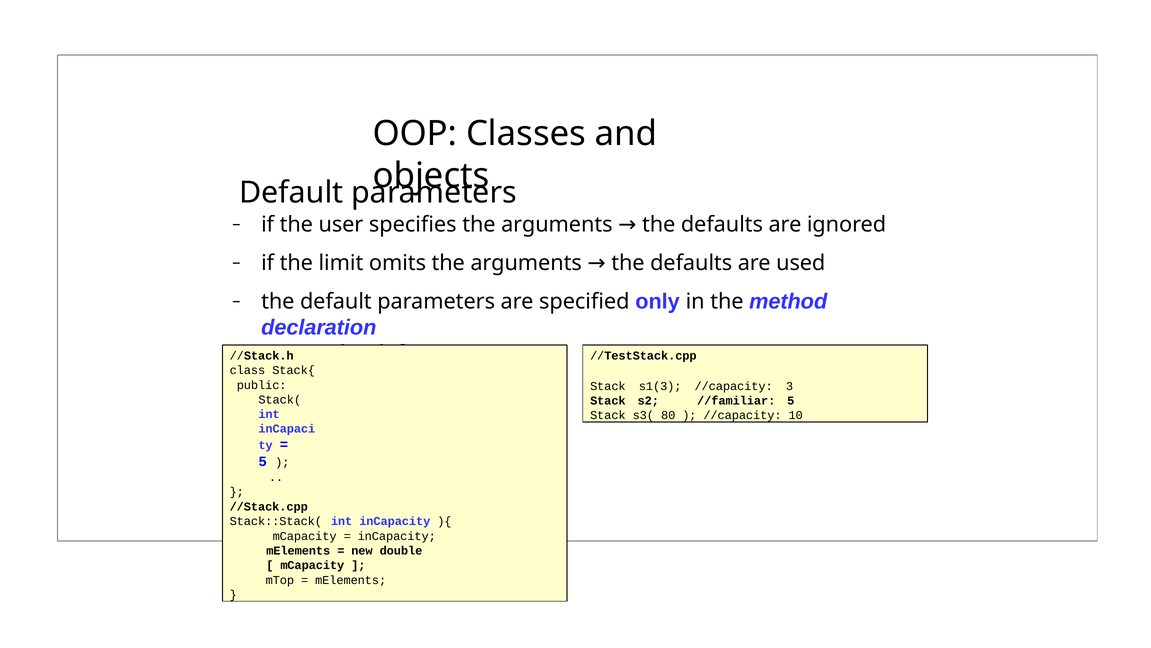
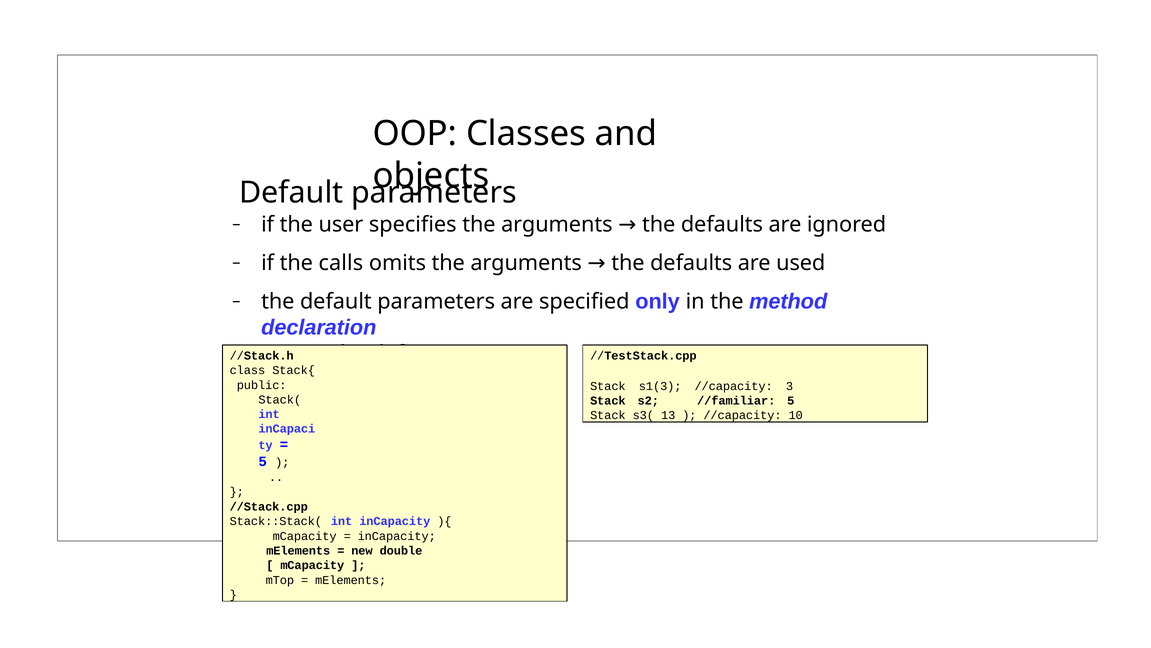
limit: limit -> calls
80: 80 -> 13
